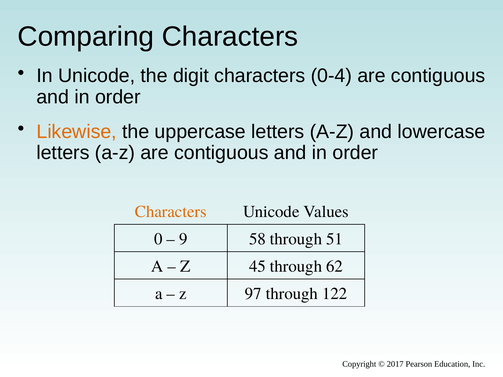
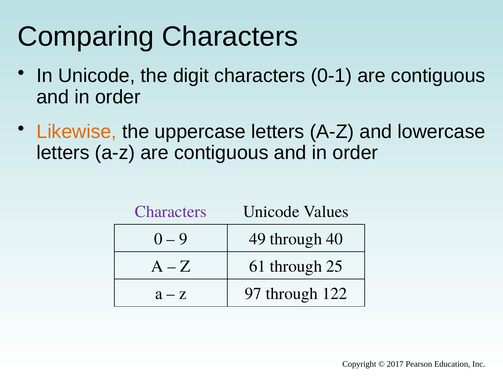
0-4: 0-4 -> 0-1
Characters at (171, 212) colour: orange -> purple
58: 58 -> 49
51: 51 -> 40
45: 45 -> 61
62: 62 -> 25
